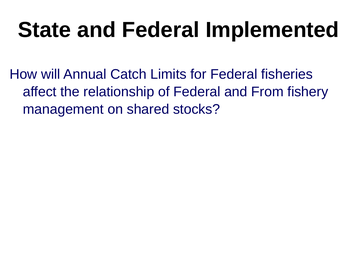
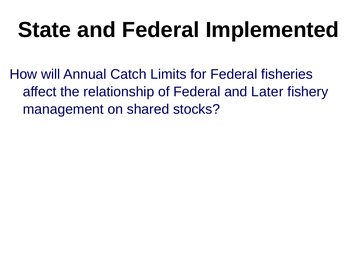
From: From -> Later
